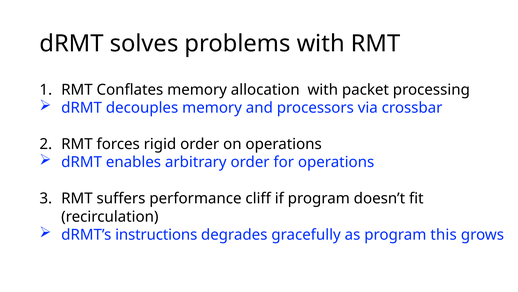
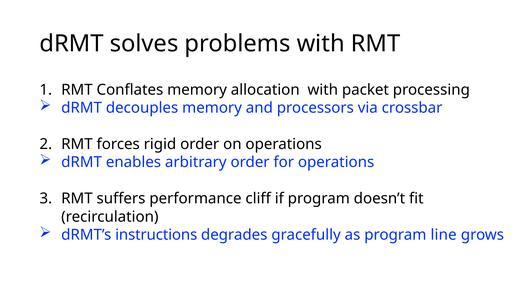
this: this -> line
